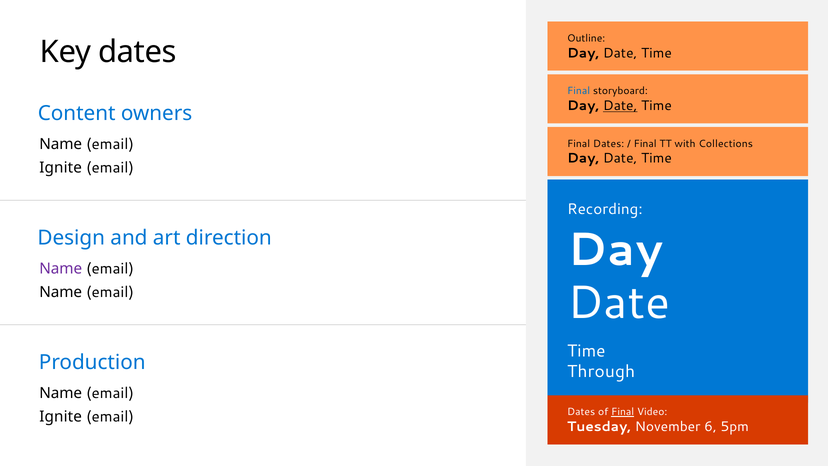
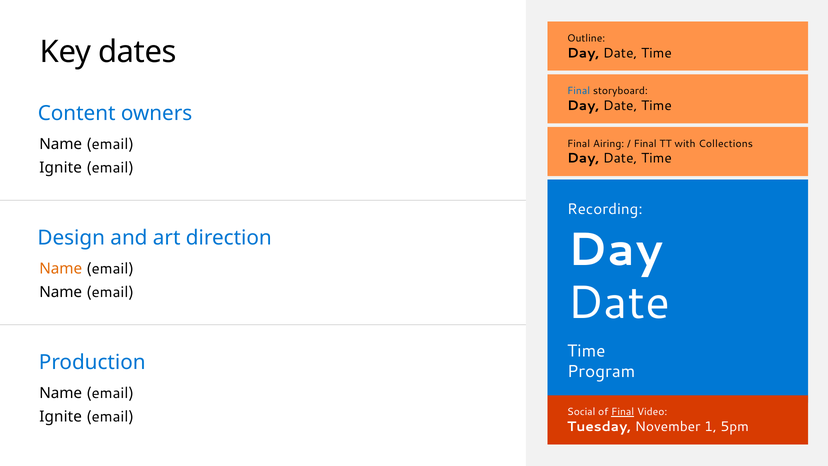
Date at (620, 106) underline: present -> none
Final Dates: Dates -> Airing
Name at (61, 268) colour: purple -> orange
Through: Through -> Program
Dates at (581, 412): Dates -> Social
6: 6 -> 1
